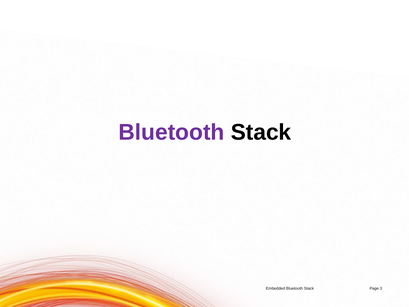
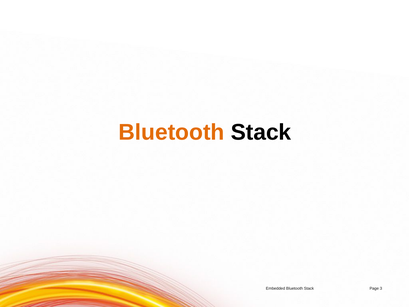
Bluetooth at (172, 132) colour: purple -> orange
